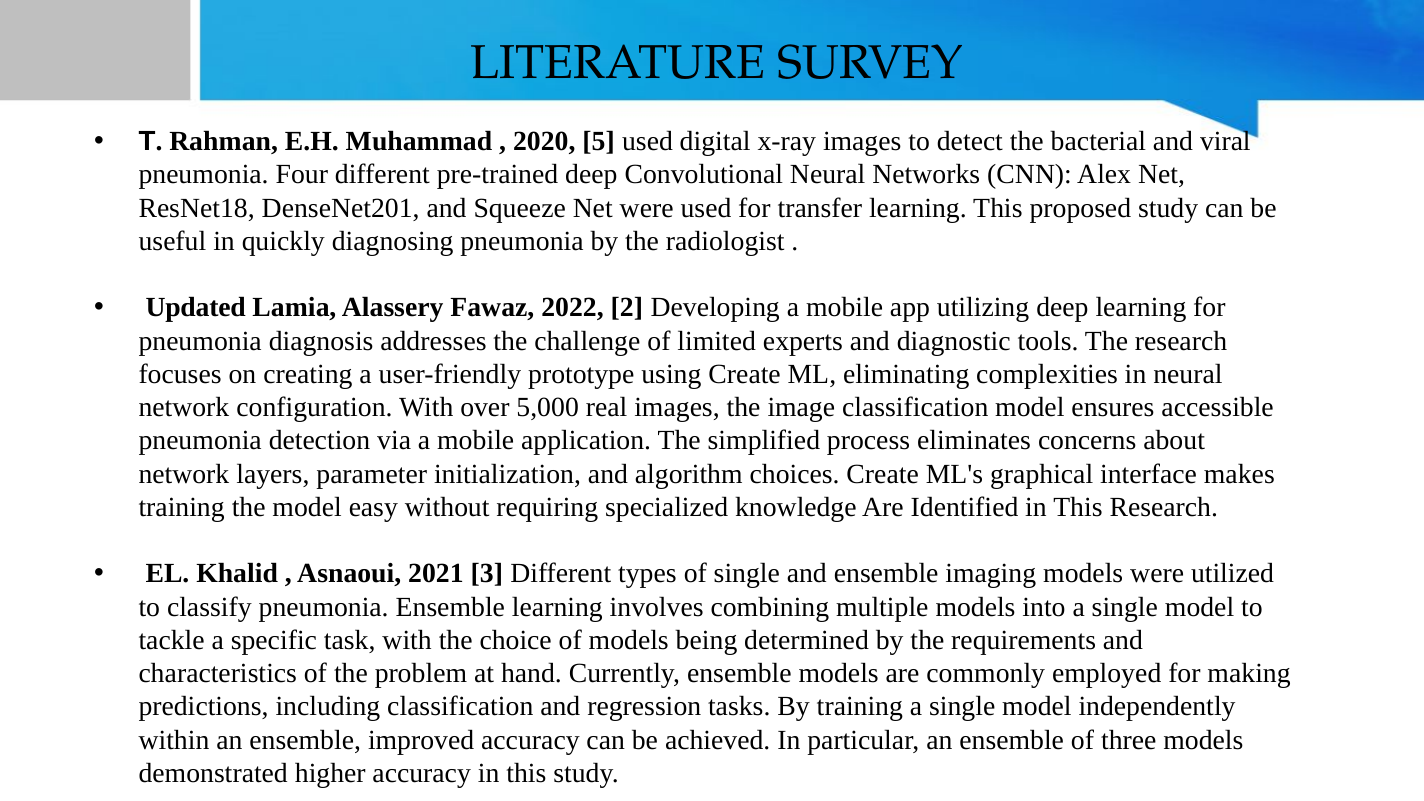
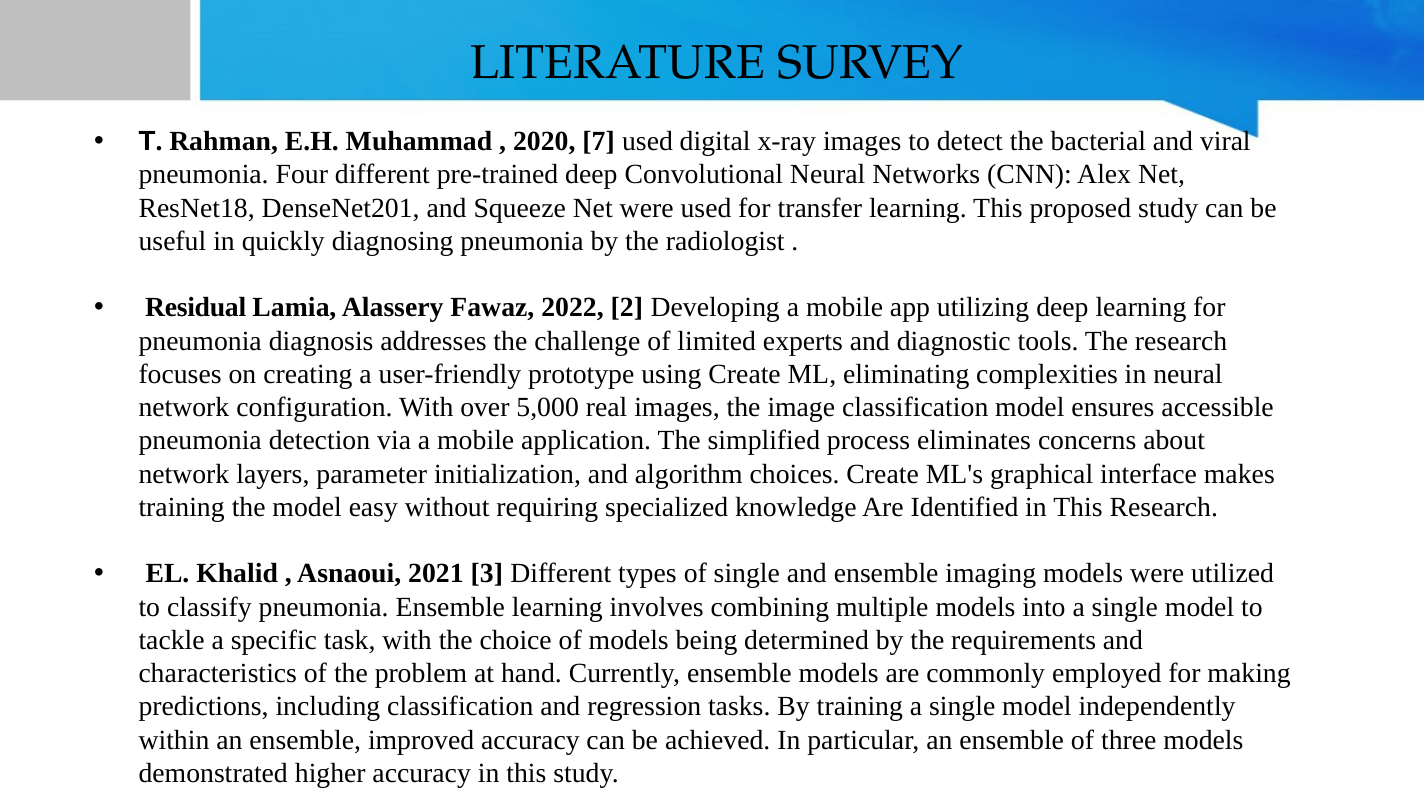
5: 5 -> 7
Updated: Updated -> Residual
